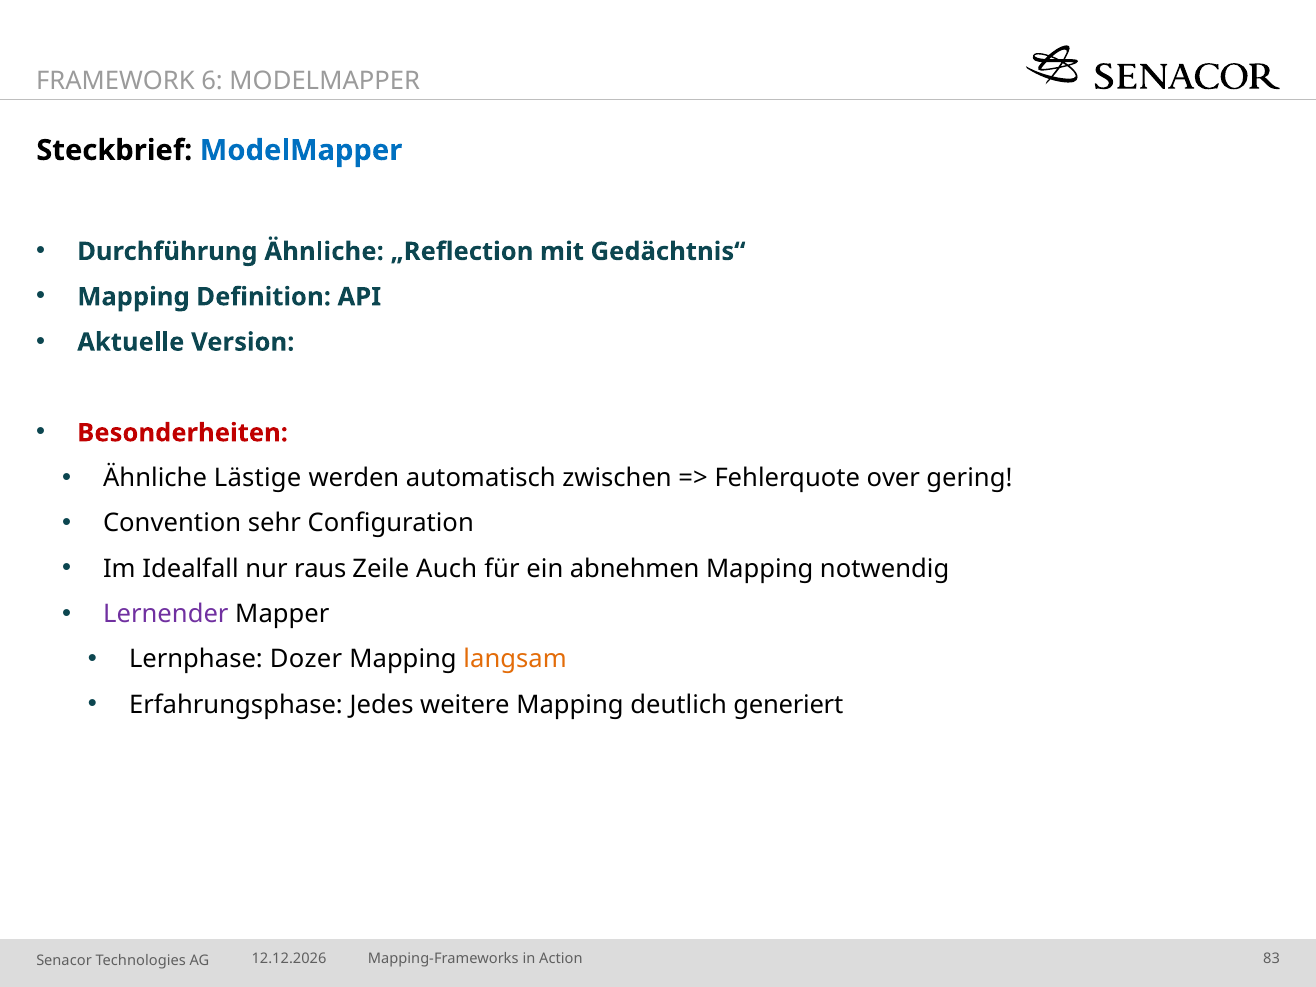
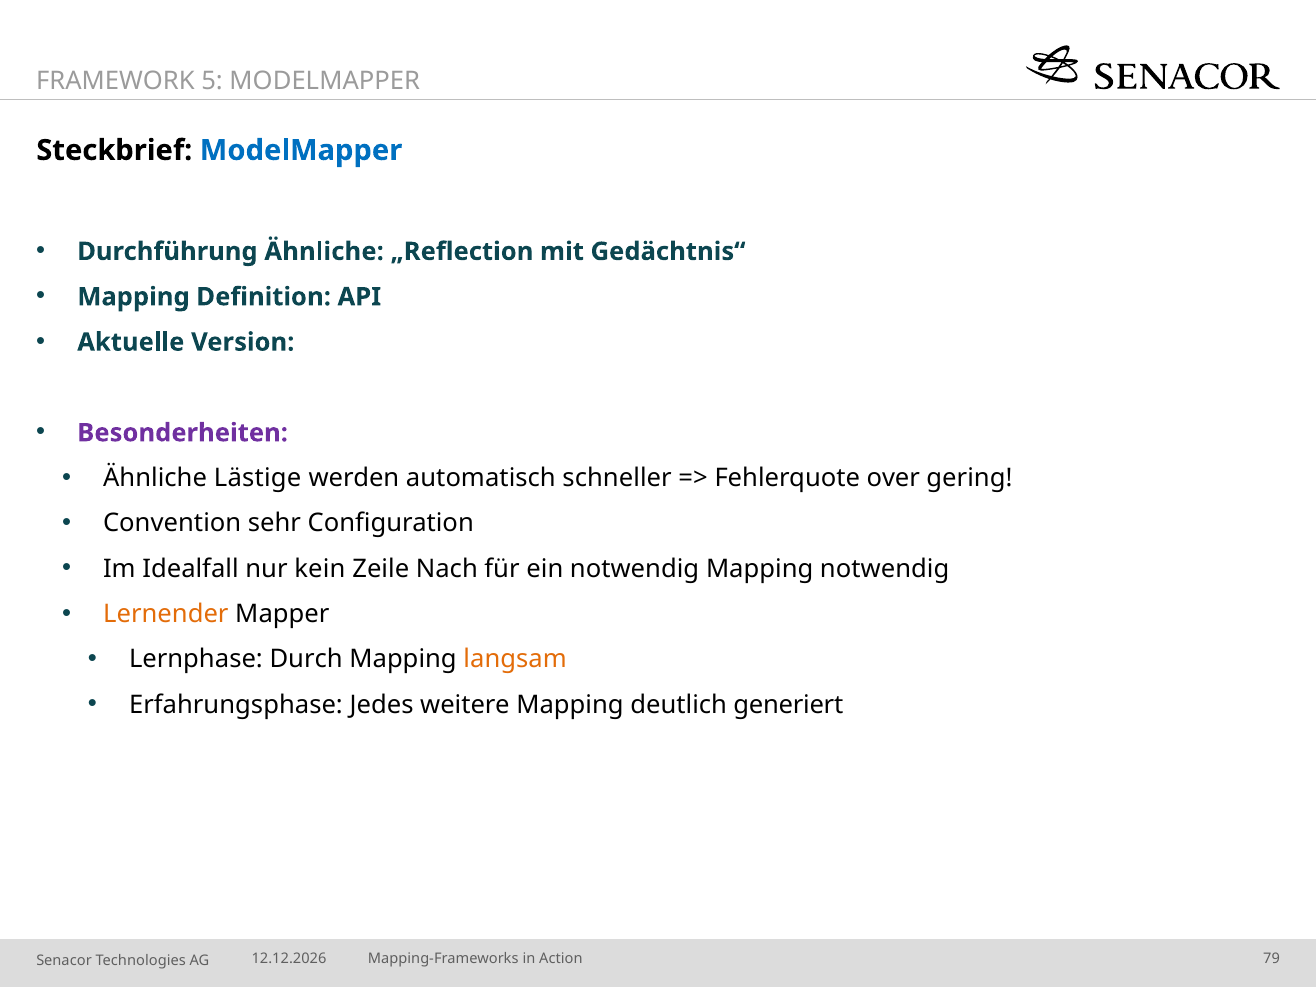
6: 6 -> 5
Besonderheiten colour: red -> purple
zwischen: zwischen -> schneller
raus: raus -> kein
Auch: Auch -> Nach
ein abnehmen: abnehmen -> notwendig
Lernender colour: purple -> orange
Dozer: Dozer -> Durch
83: 83 -> 79
